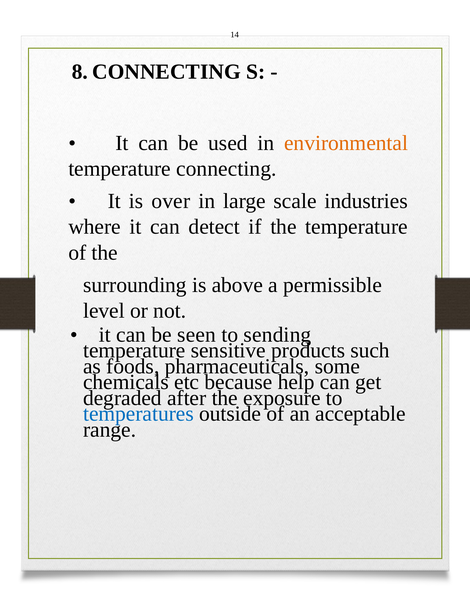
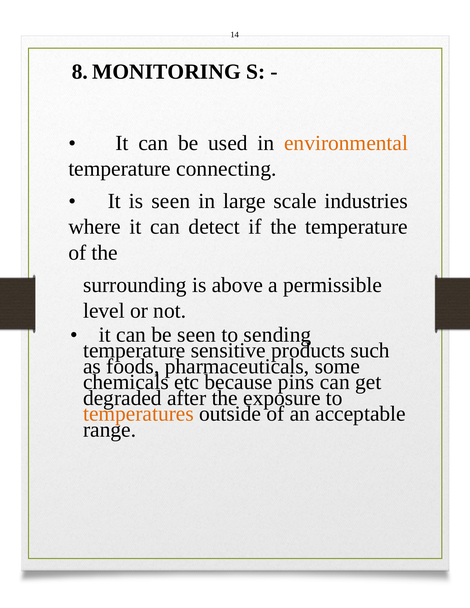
8 CONNECTING: CONNECTING -> MONITORING
is over: over -> seen
help: help -> pins
temperatures colour: blue -> orange
